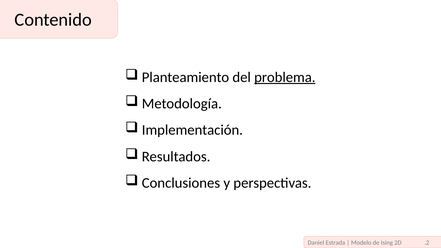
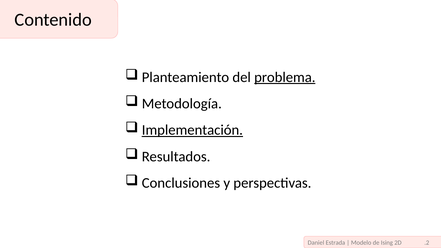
Implementación underline: none -> present
